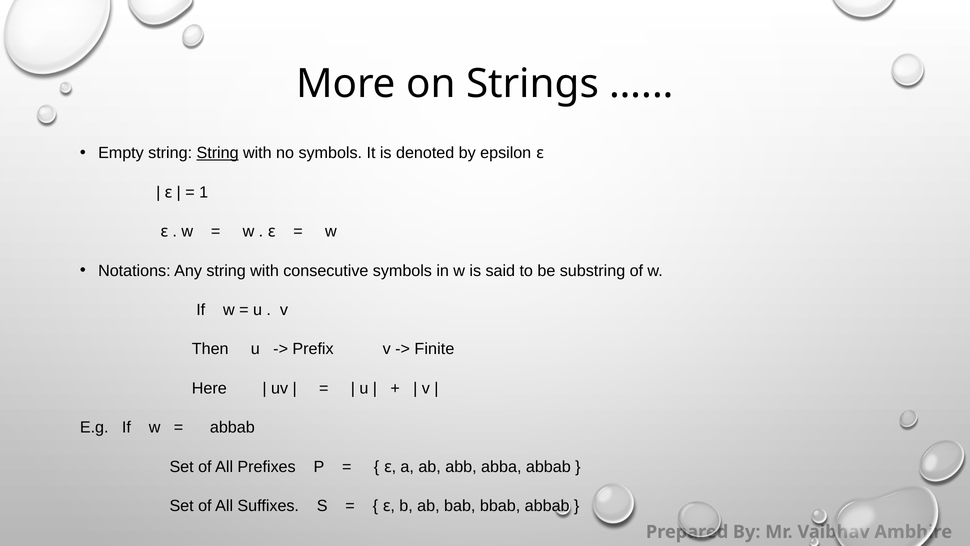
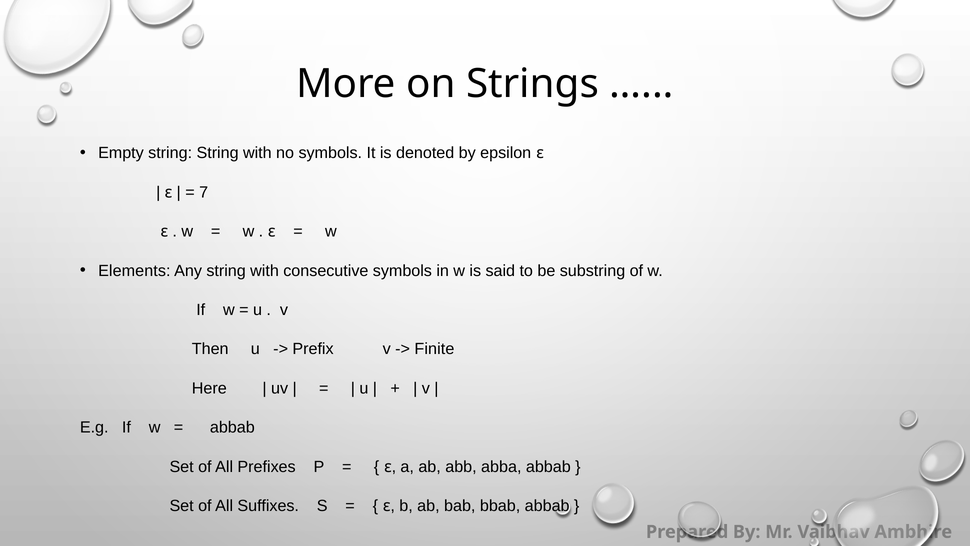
String at (218, 153) underline: present -> none
1: 1 -> 7
Notations: Notations -> Elements
